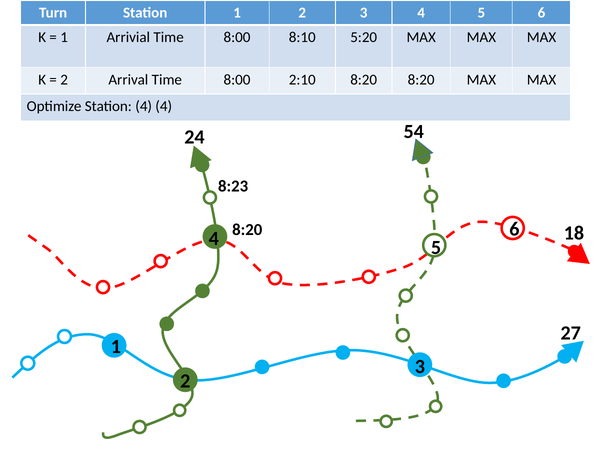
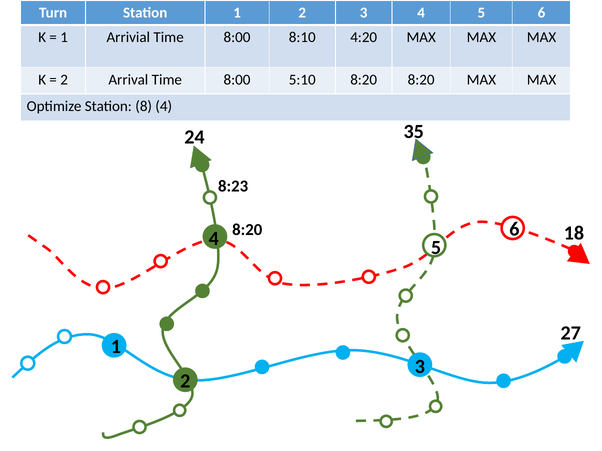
5:20: 5:20 -> 4:20
2:10: 2:10 -> 5:10
Station 4: 4 -> 8
54: 54 -> 35
